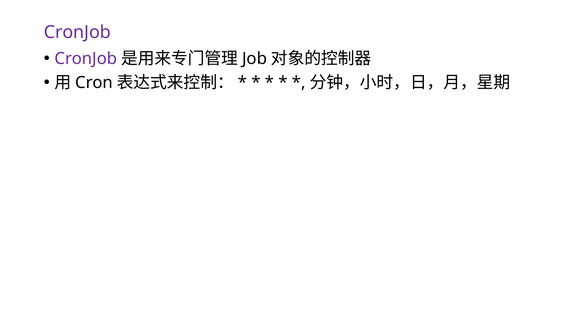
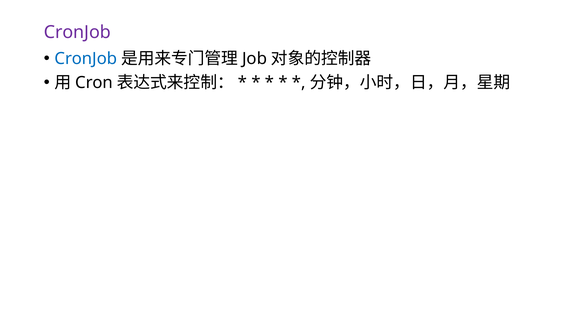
CronJob at (86, 59) colour: purple -> blue
